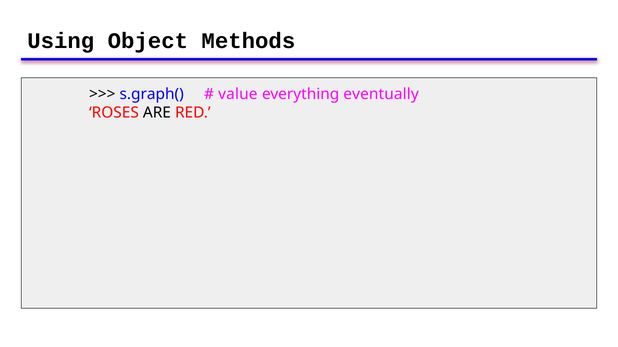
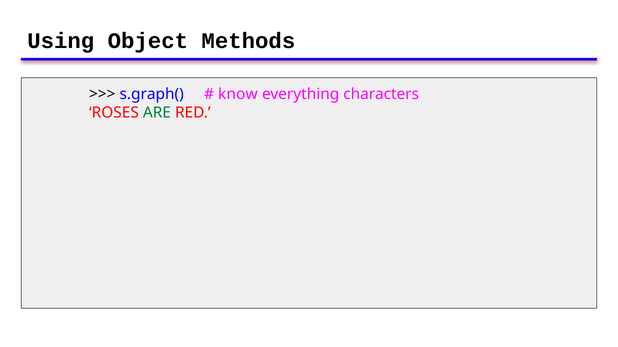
value: value -> know
eventually: eventually -> characters
ARE colour: black -> green
